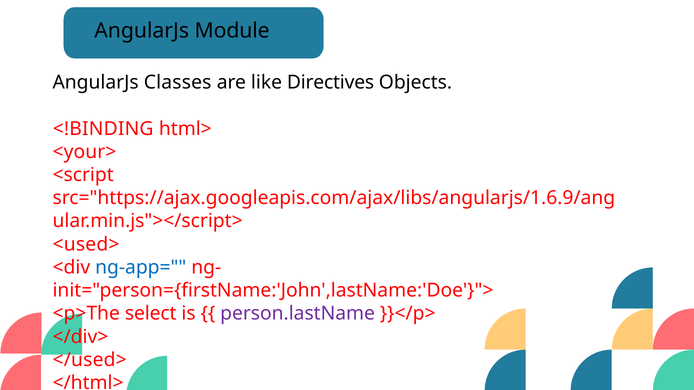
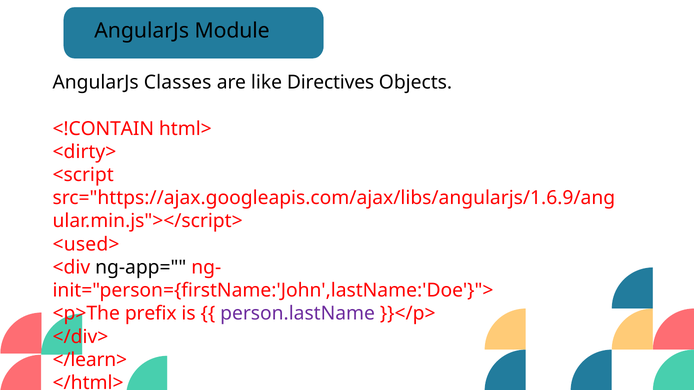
<!BINDING: <!BINDING -> <!CONTAIN
<your>: <your> -> <dirty>
ng-app= colour: blue -> black
select: select -> prefix
</used>: </used> -> </learn>
